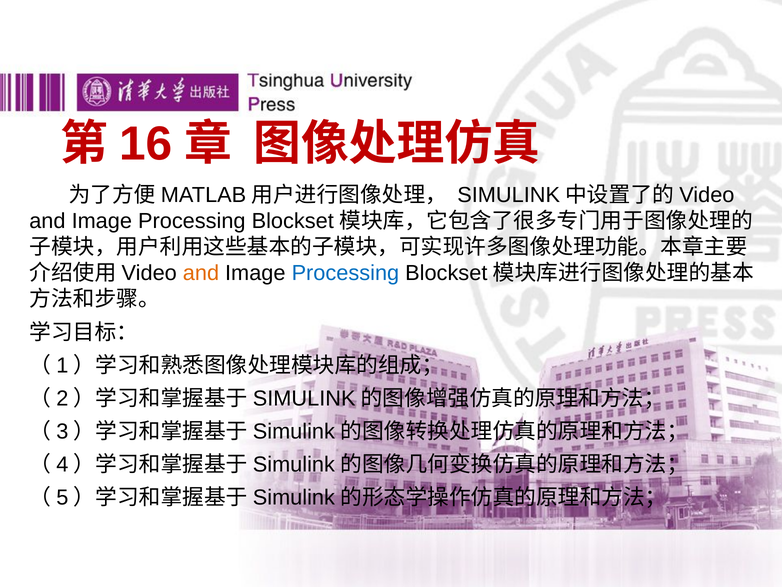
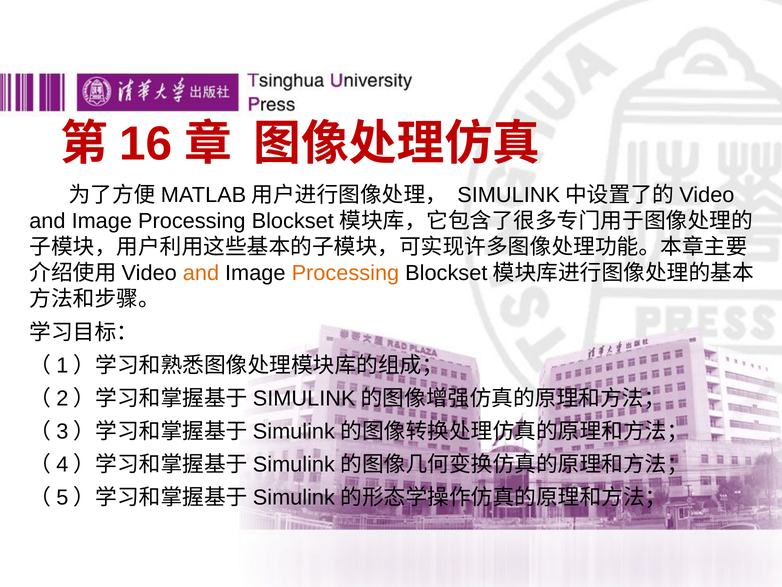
Processing at (345, 273) colour: blue -> orange
